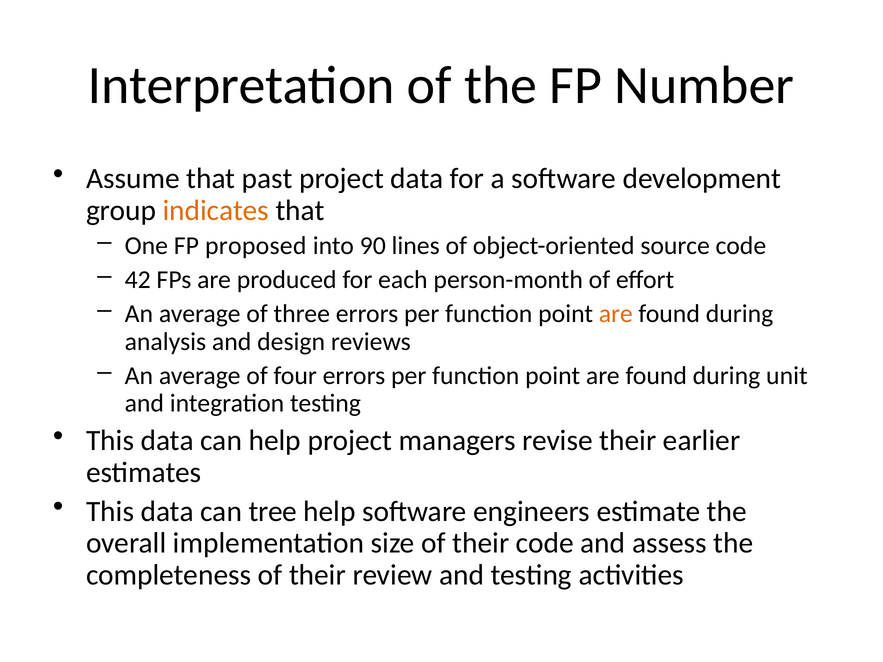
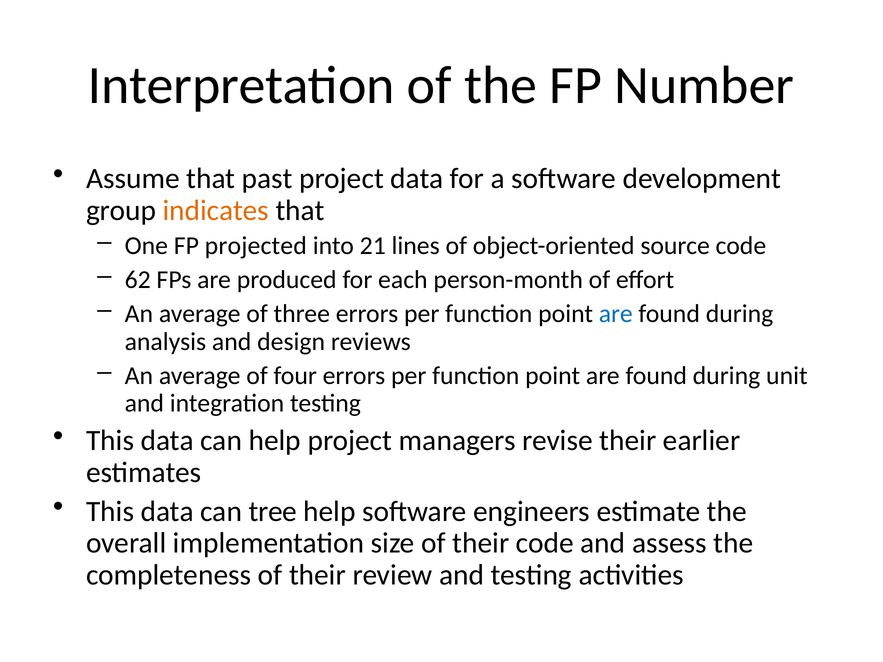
proposed: proposed -> projected
90: 90 -> 21
42: 42 -> 62
are at (616, 314) colour: orange -> blue
